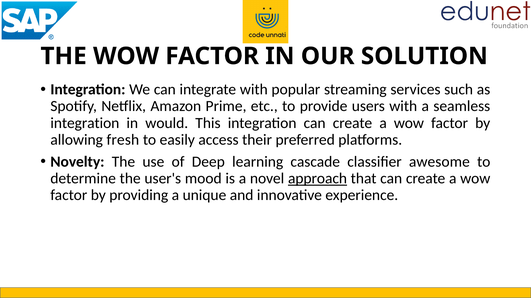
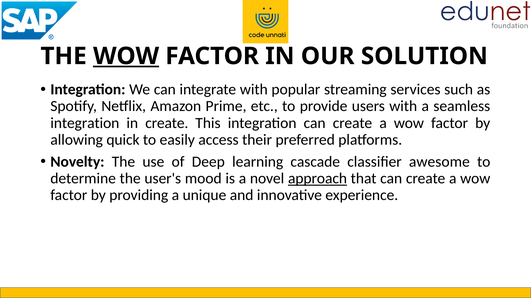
WOW at (126, 56) underline: none -> present
in would: would -> create
fresh: fresh -> quick
